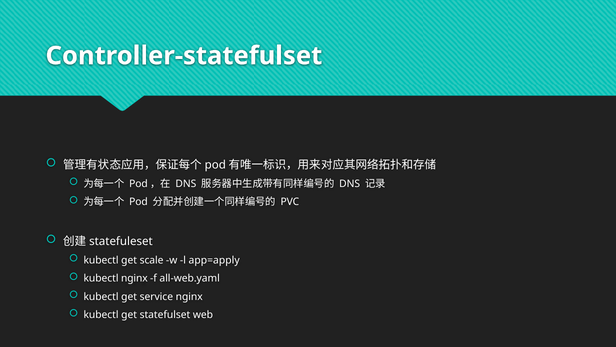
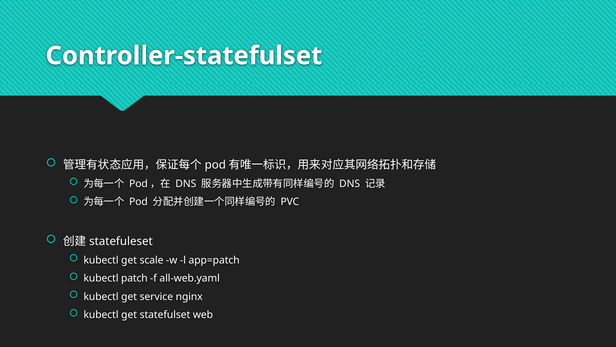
app=apply: app=apply -> app=patch
kubectl nginx: nginx -> patch
